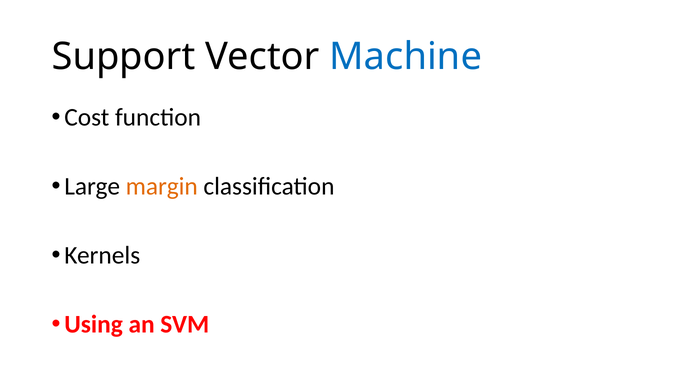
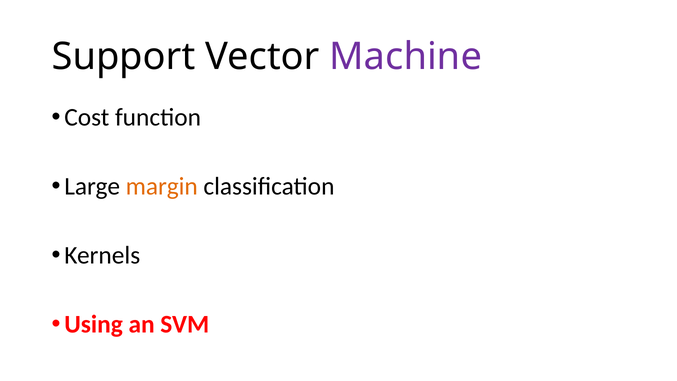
Machine colour: blue -> purple
